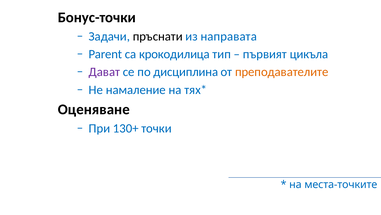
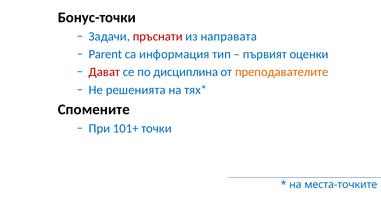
пръснати colour: black -> red
крокодилица: крокодилица -> информация
цикъла: цикъла -> оценки
Дават colour: purple -> red
намаление: намаление -> решенията
Оценяване: Оценяване -> Спомените
130+: 130+ -> 101+
